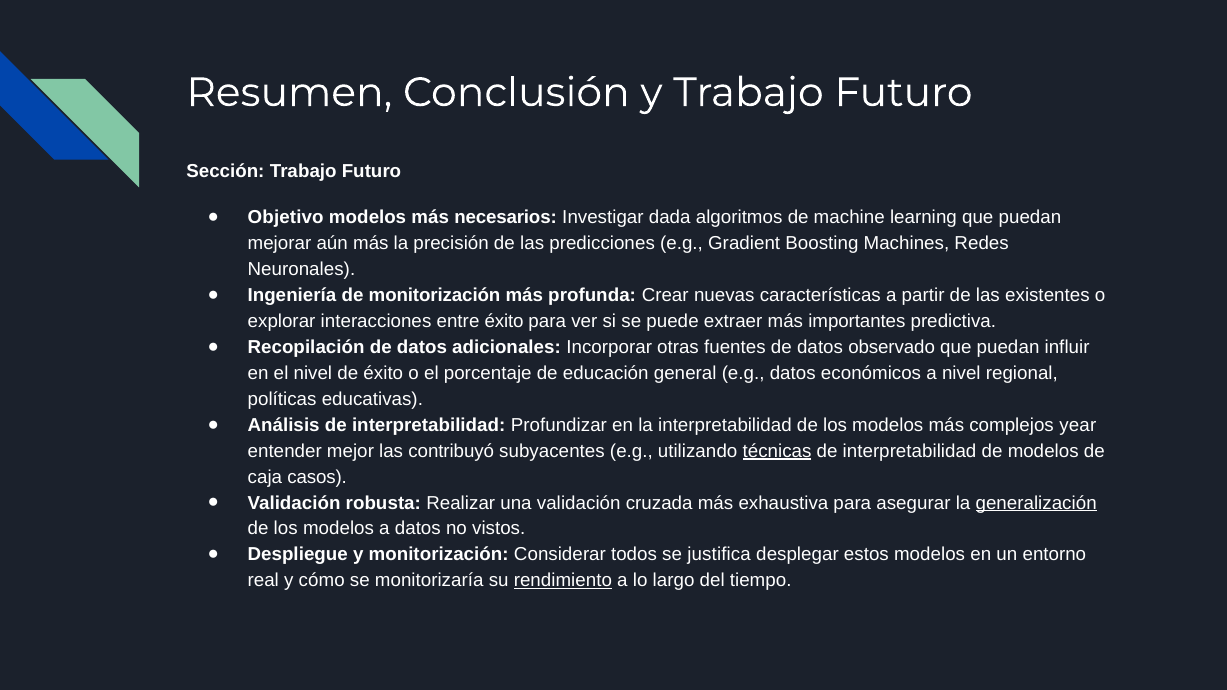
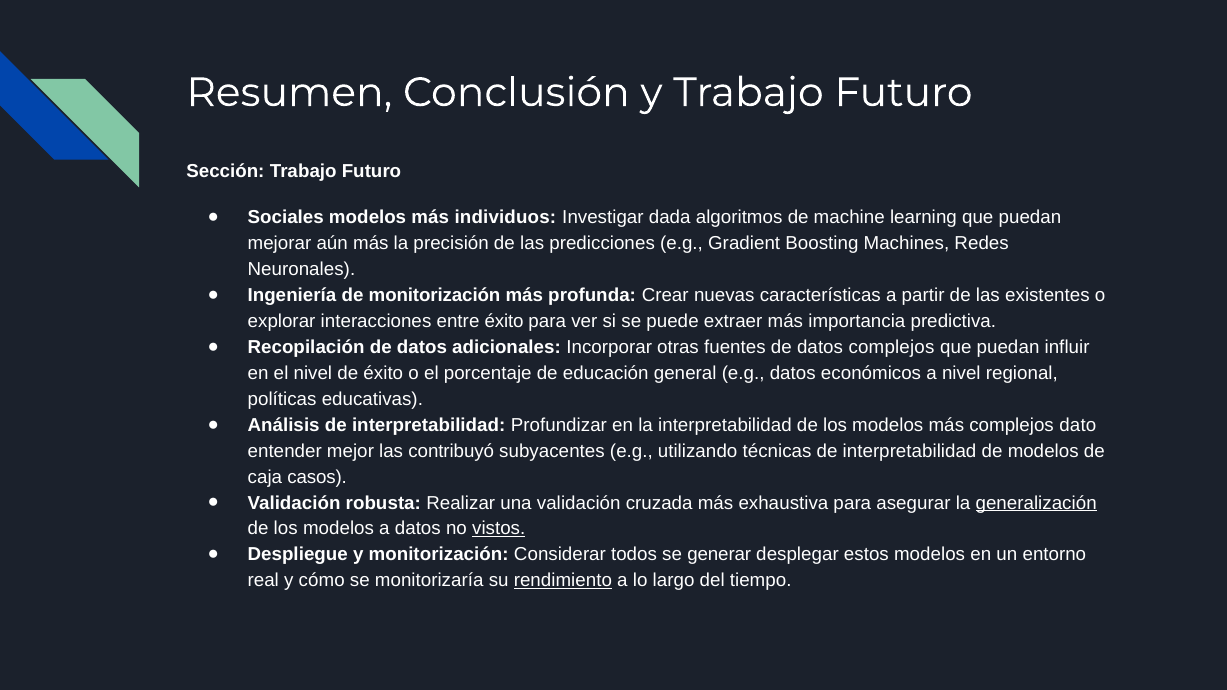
Objetivo: Objetivo -> Sociales
necesarios: necesarios -> individuos
importantes: importantes -> importancia
datos observado: observado -> complejos
year: year -> dato
técnicas underline: present -> none
vistos underline: none -> present
justifica: justifica -> generar
